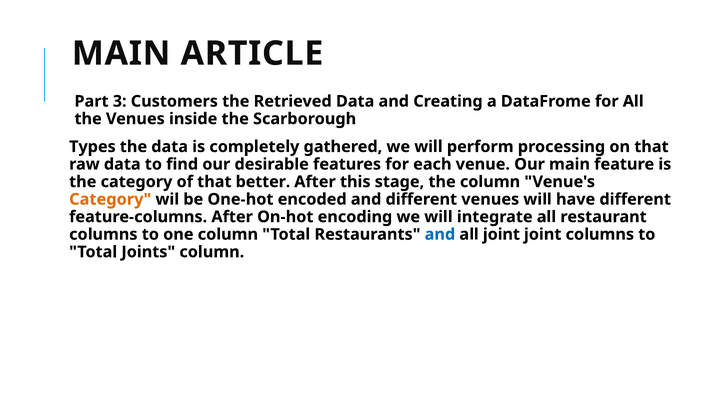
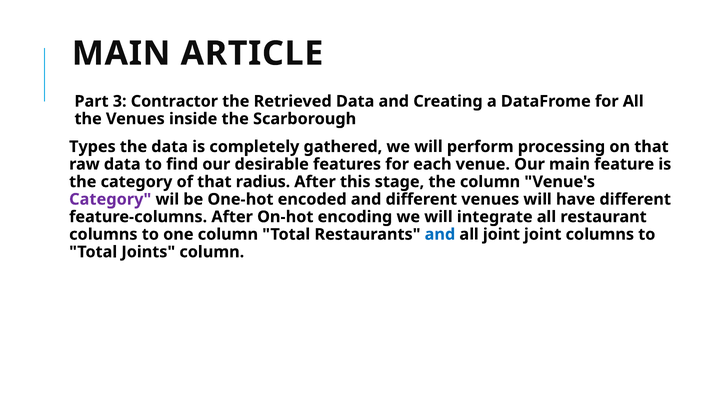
Customers: Customers -> Contractor
better: better -> radius
Category at (110, 199) colour: orange -> purple
